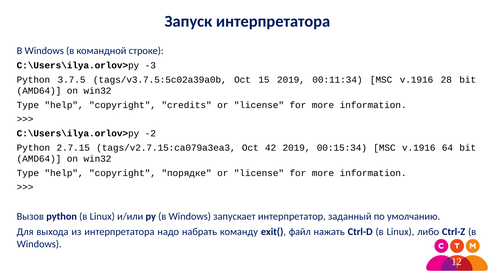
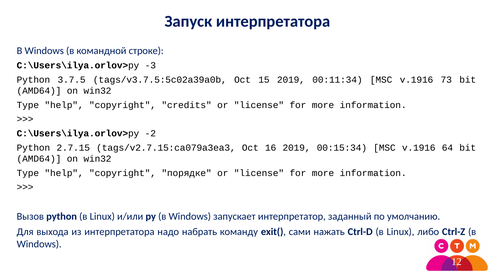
28: 28 -> 73
42: 42 -> 16
файл: файл -> сами
